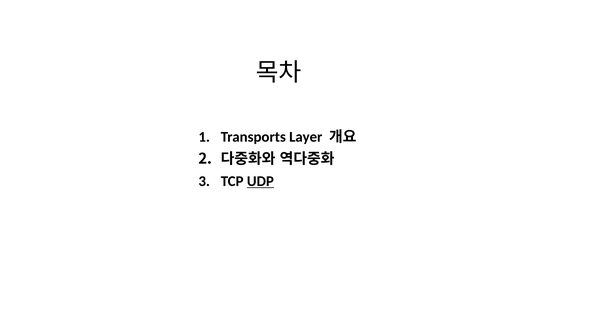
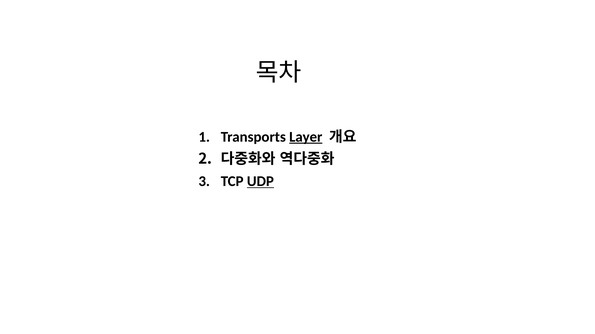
Layer underline: none -> present
